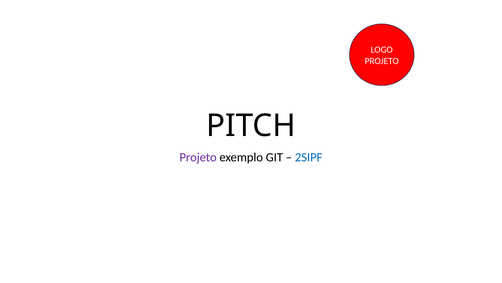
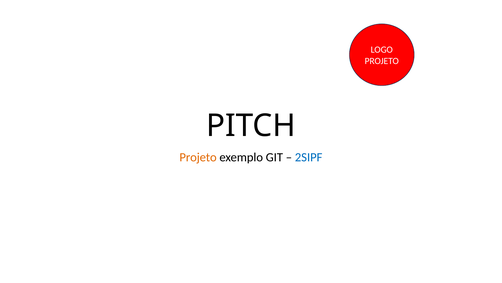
Projeto at (198, 157) colour: purple -> orange
